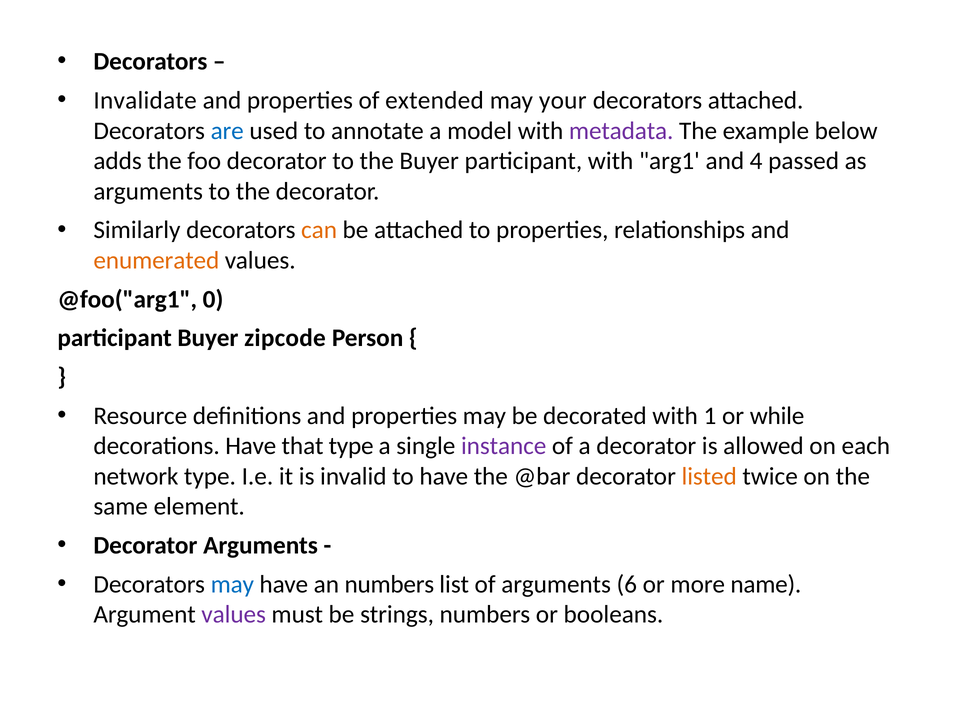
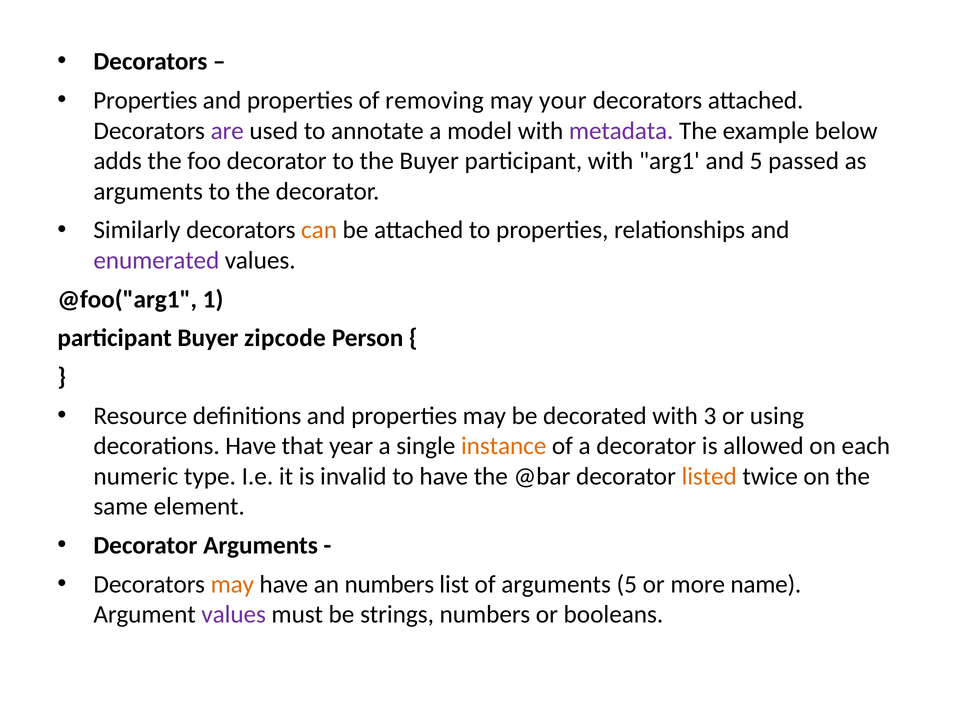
Invalidate at (145, 100): Invalidate -> Properties
extended: extended -> removing
are colour: blue -> purple
and 4: 4 -> 5
enumerated colour: orange -> purple
0: 0 -> 1
1: 1 -> 3
while: while -> using
that type: type -> year
instance colour: purple -> orange
network: network -> numeric
may at (232, 585) colour: blue -> orange
arguments 6: 6 -> 5
